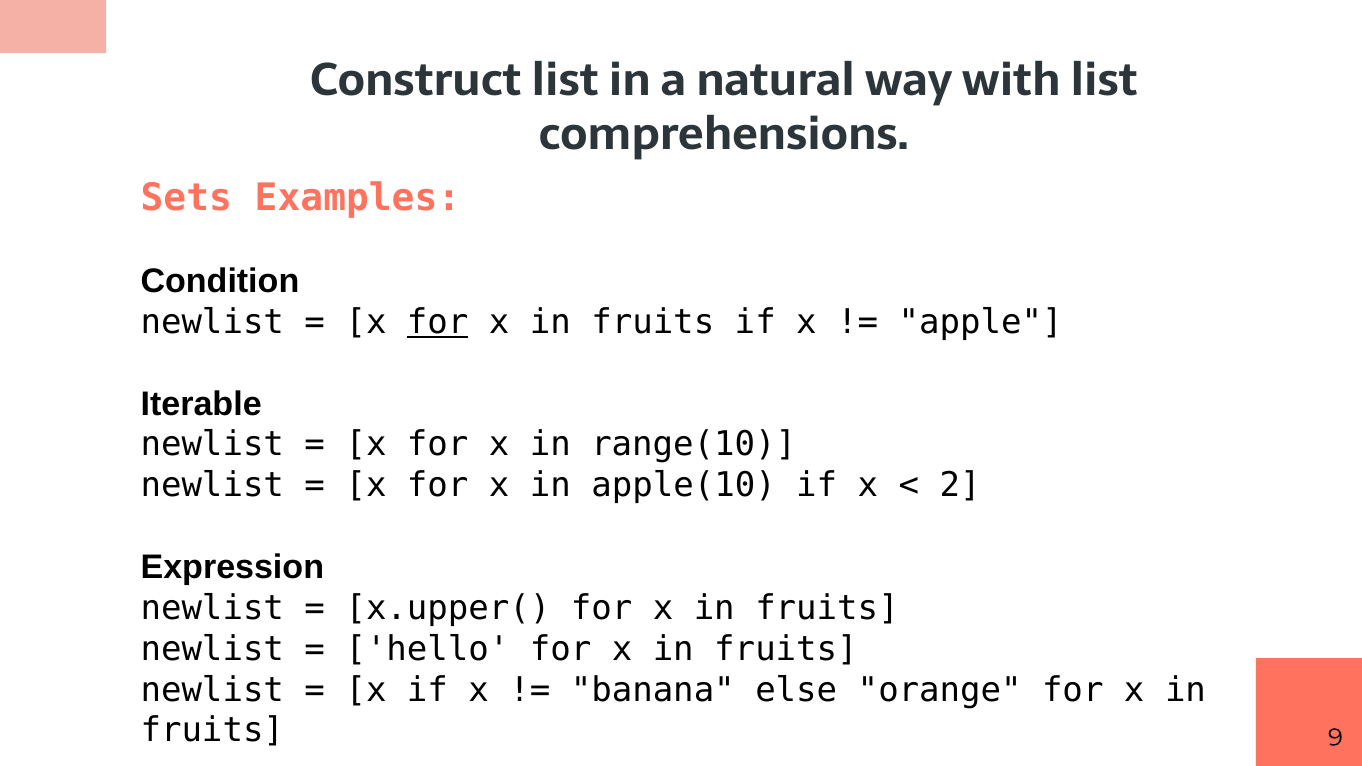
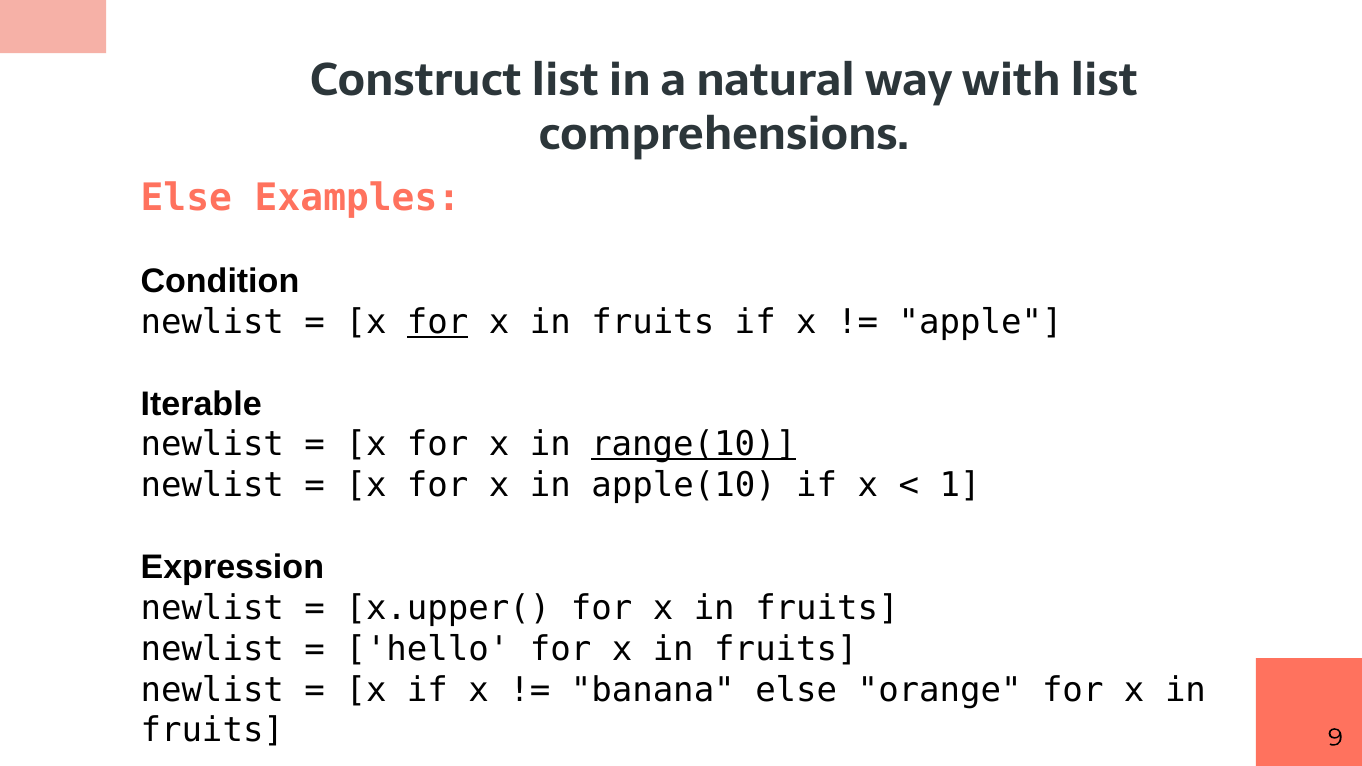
Sets at (186, 198): Sets -> Else
range(10 underline: none -> present
2: 2 -> 1
